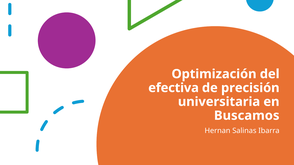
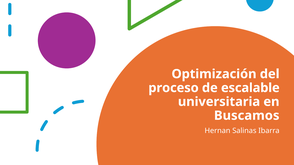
efectiva: efectiva -> proceso
precisión: precisión -> escalable
